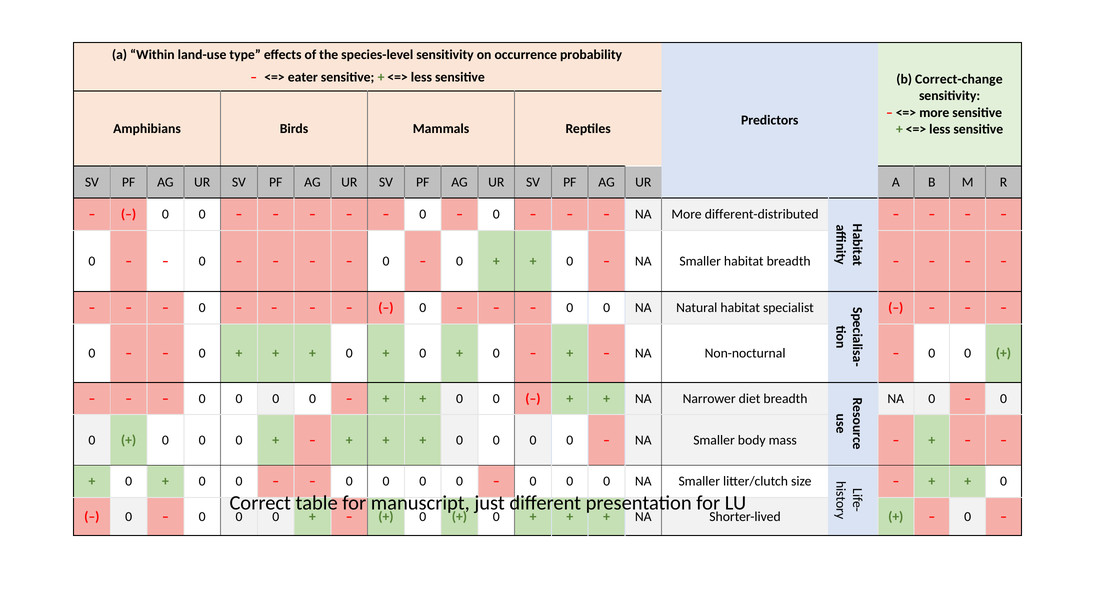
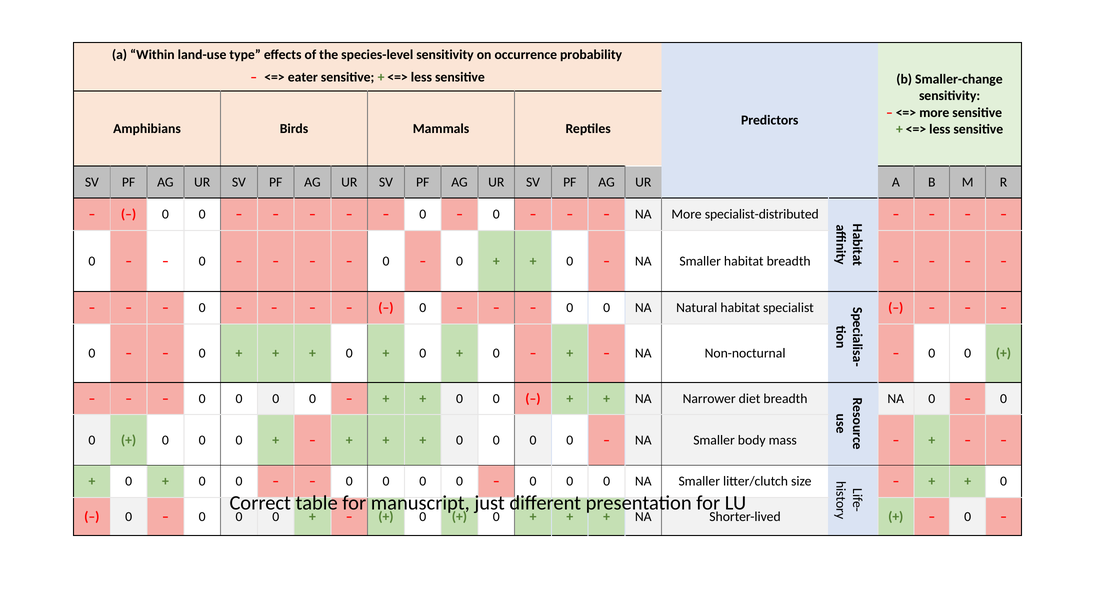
Correct-change: Correct-change -> Smaller-change
different-distributed: different-distributed -> specialist-distributed
